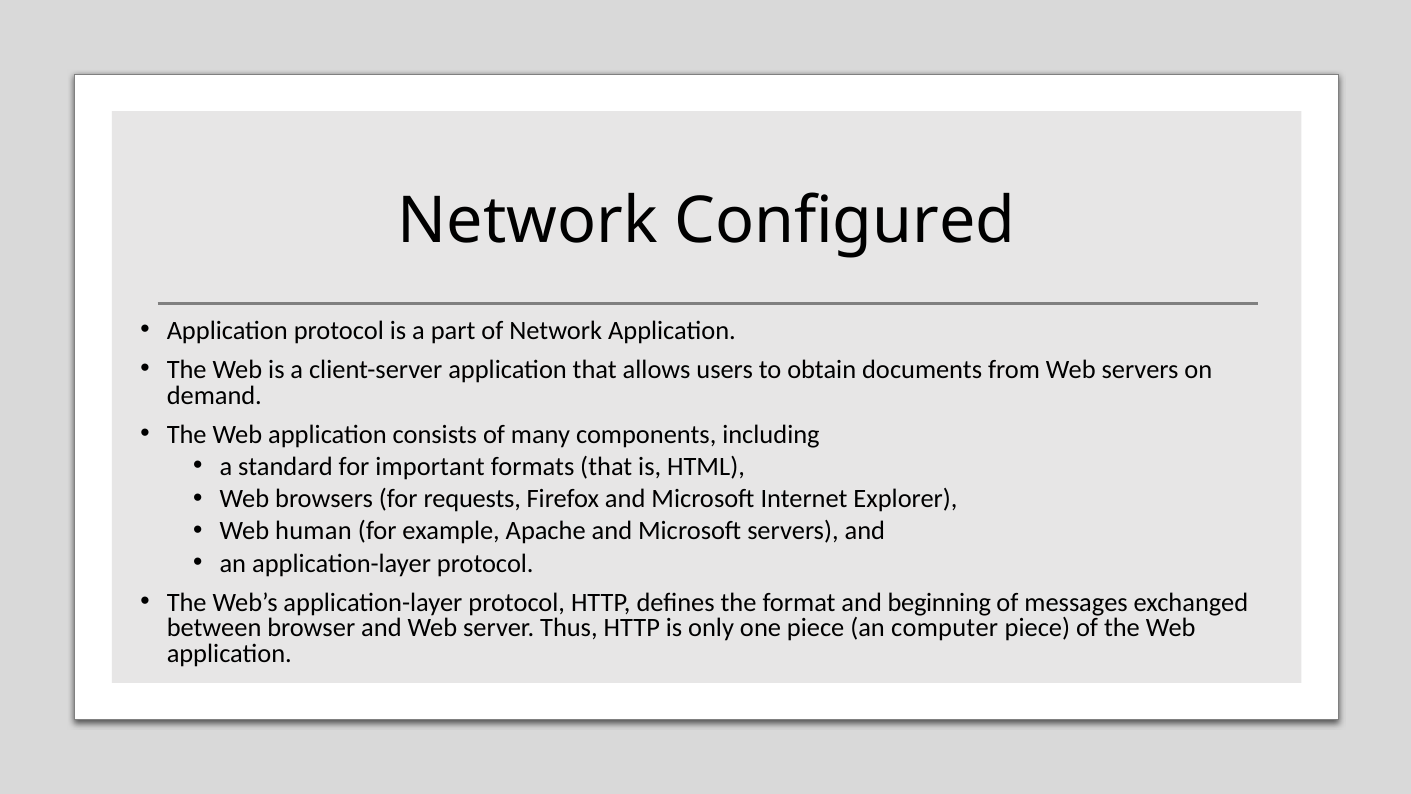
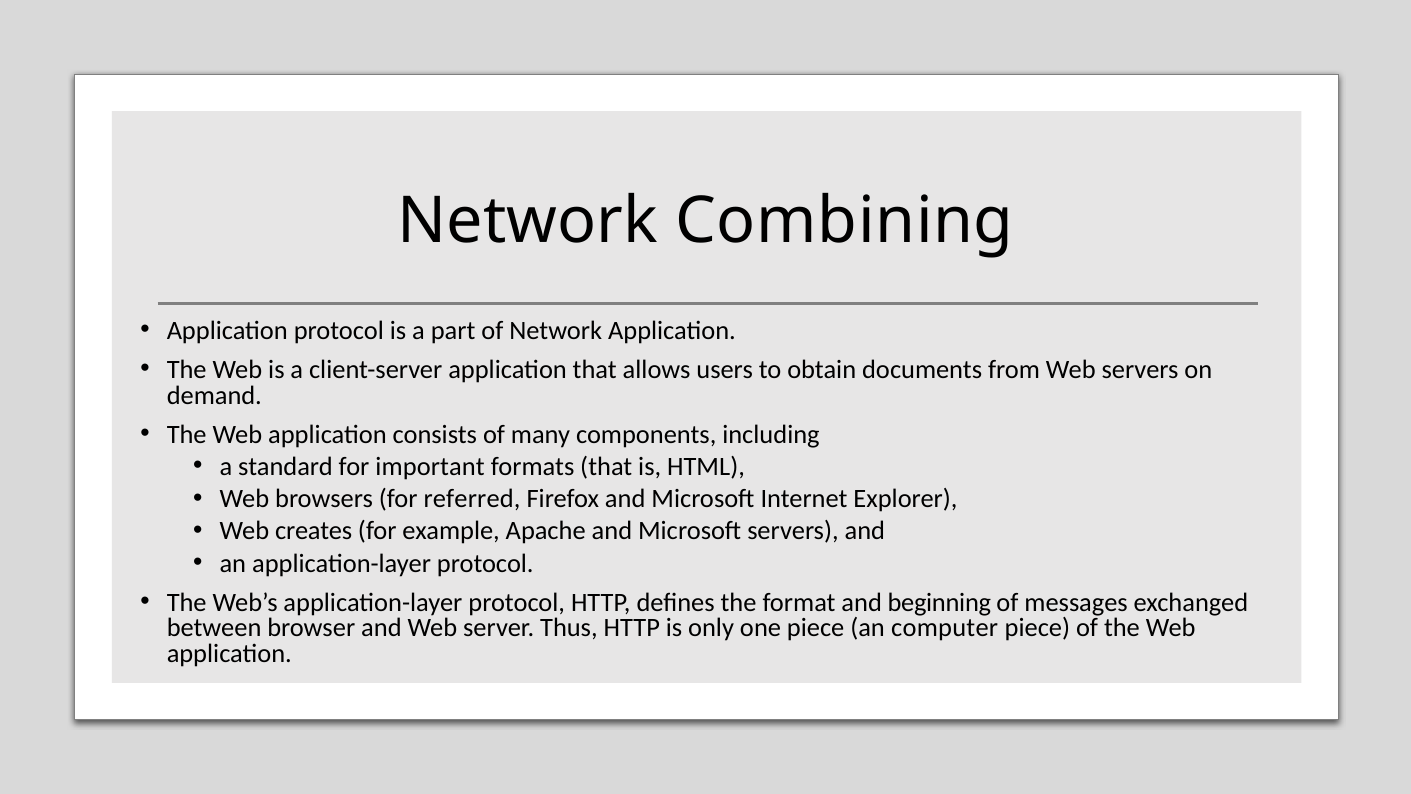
Configured: Configured -> Combining
requests: requests -> referred
human: human -> creates
